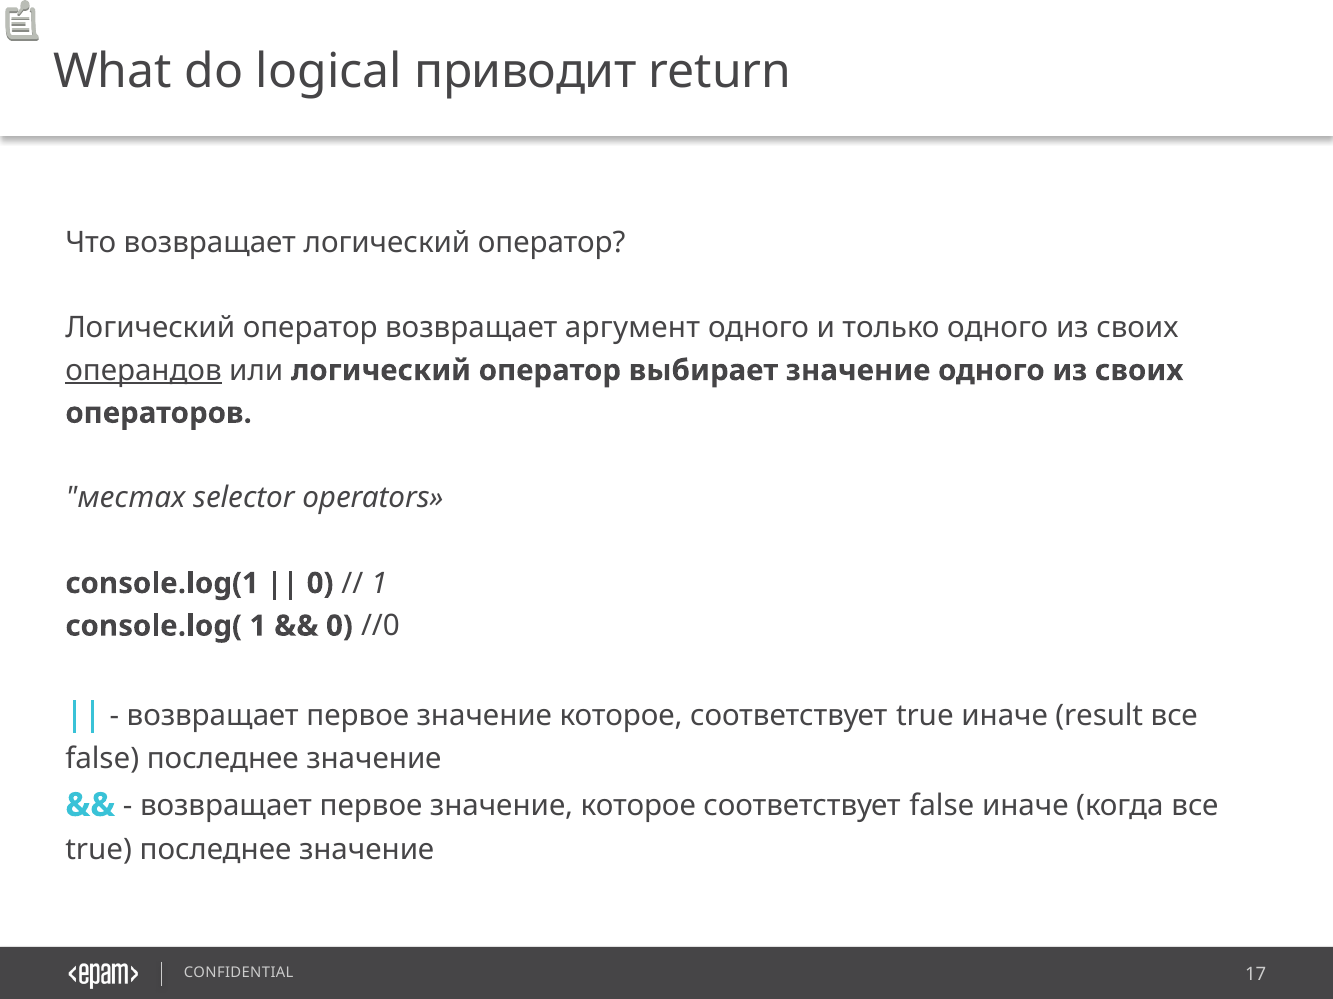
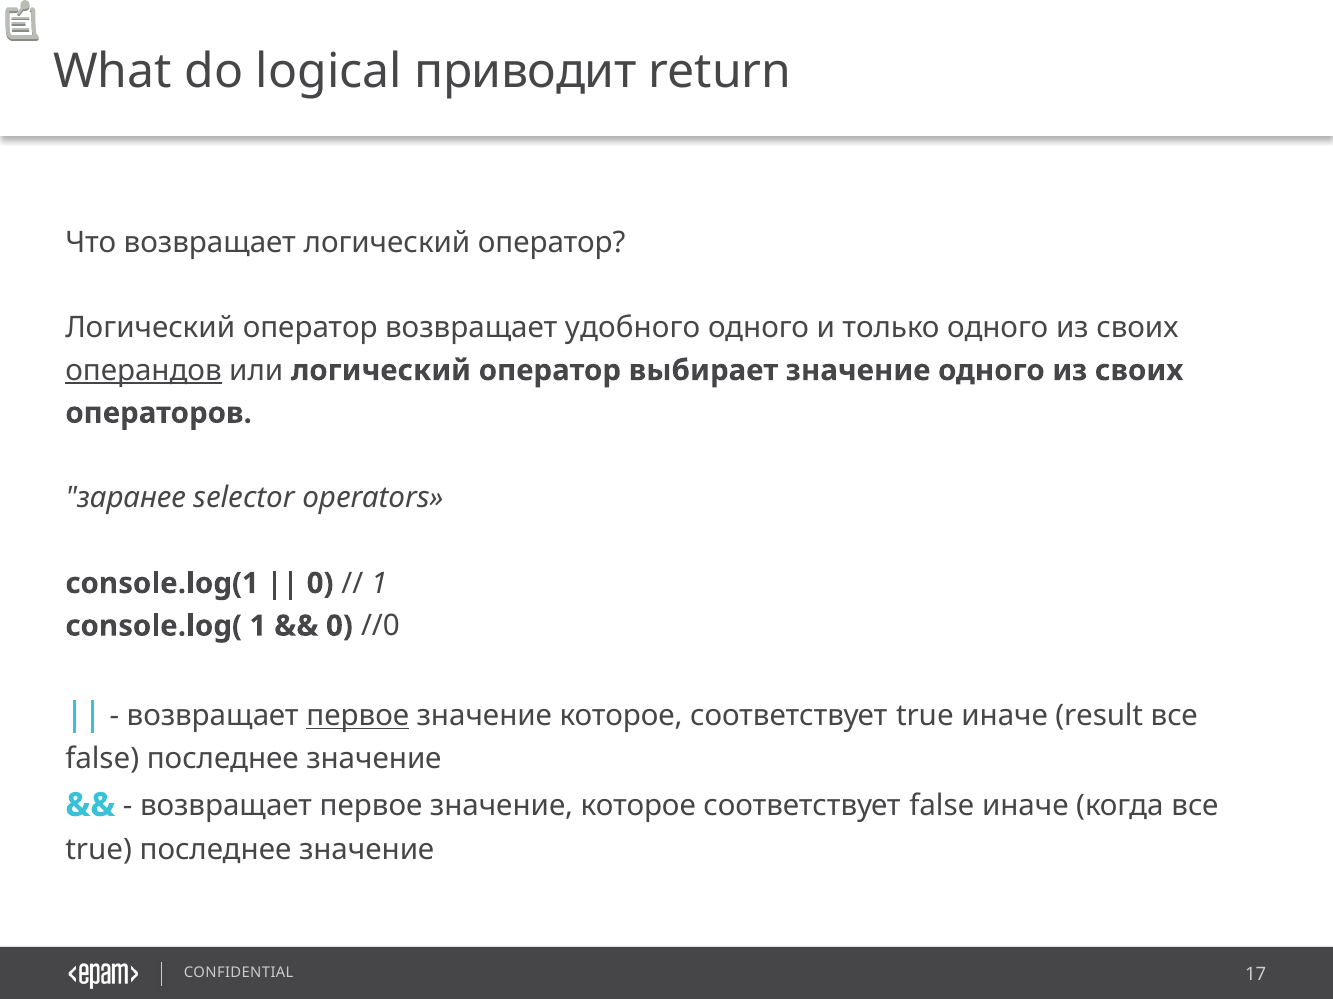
аргумент: аргумент -> удобного
местах: местах -> заранее
первое at (358, 716) underline: none -> present
